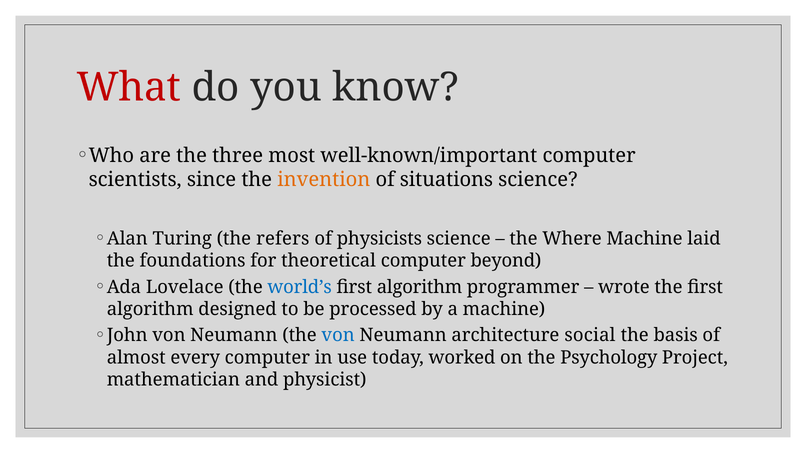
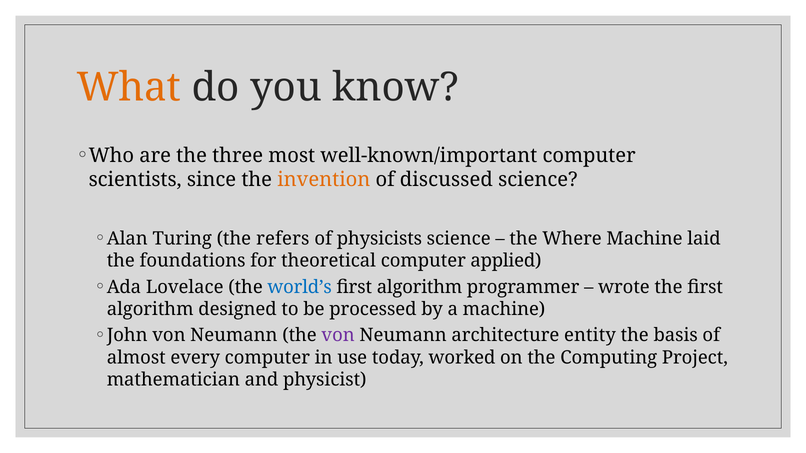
What colour: red -> orange
situations: situations -> discussed
beyond: beyond -> applied
von at (338, 336) colour: blue -> purple
social: social -> entity
Psychology: Psychology -> Computing
